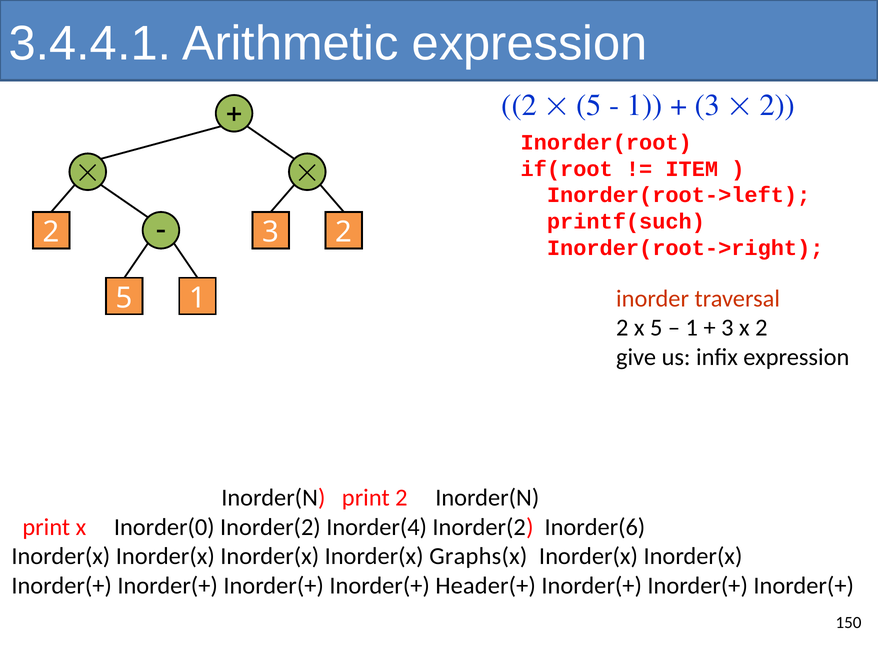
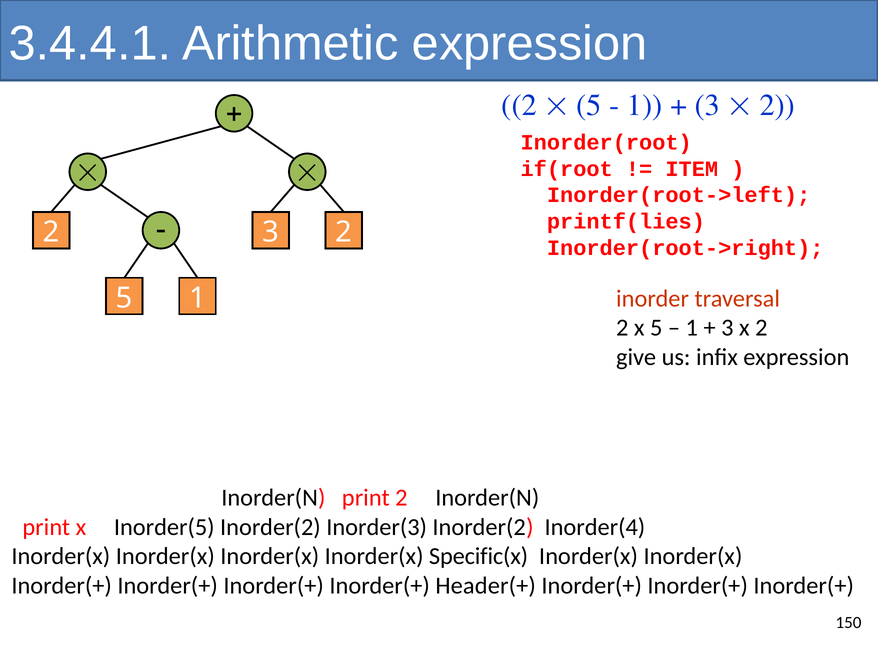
printf(such: printf(such -> printf(lies
Inorder(0: Inorder(0 -> Inorder(5
Inorder(4: Inorder(4 -> Inorder(3
Inorder(6: Inorder(6 -> Inorder(4
Graphs(x: Graphs(x -> Specific(x
